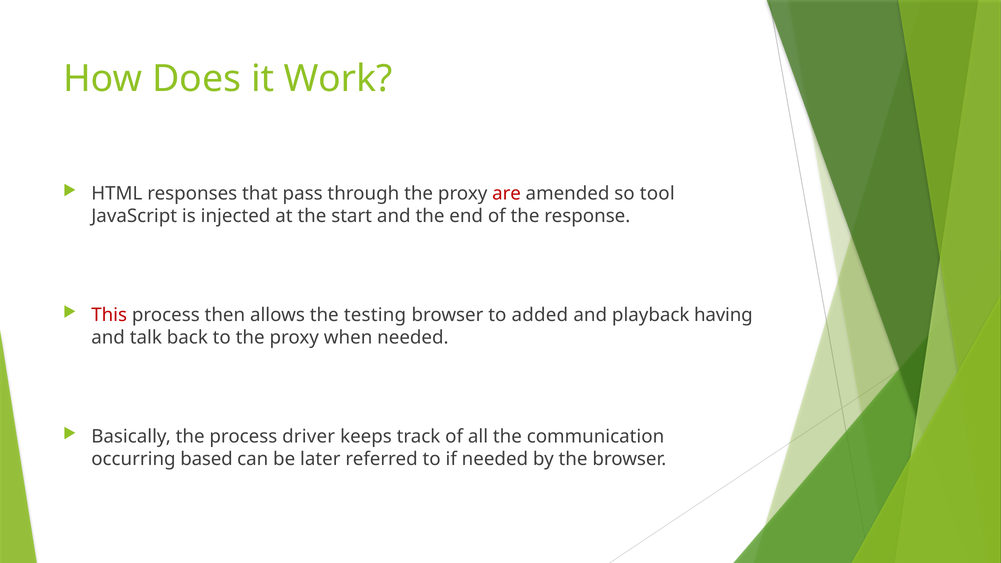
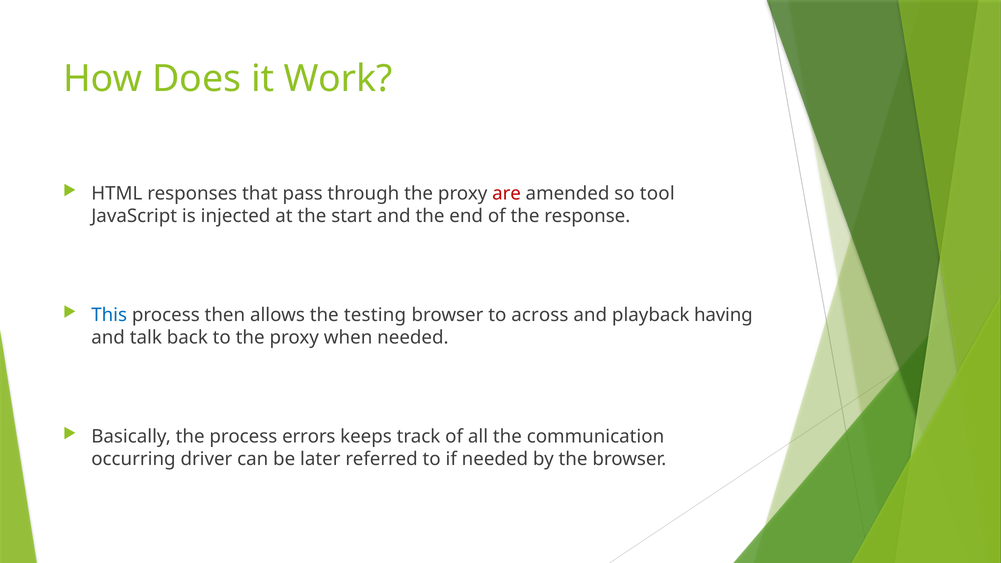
This colour: red -> blue
added: added -> across
driver: driver -> errors
based: based -> driver
